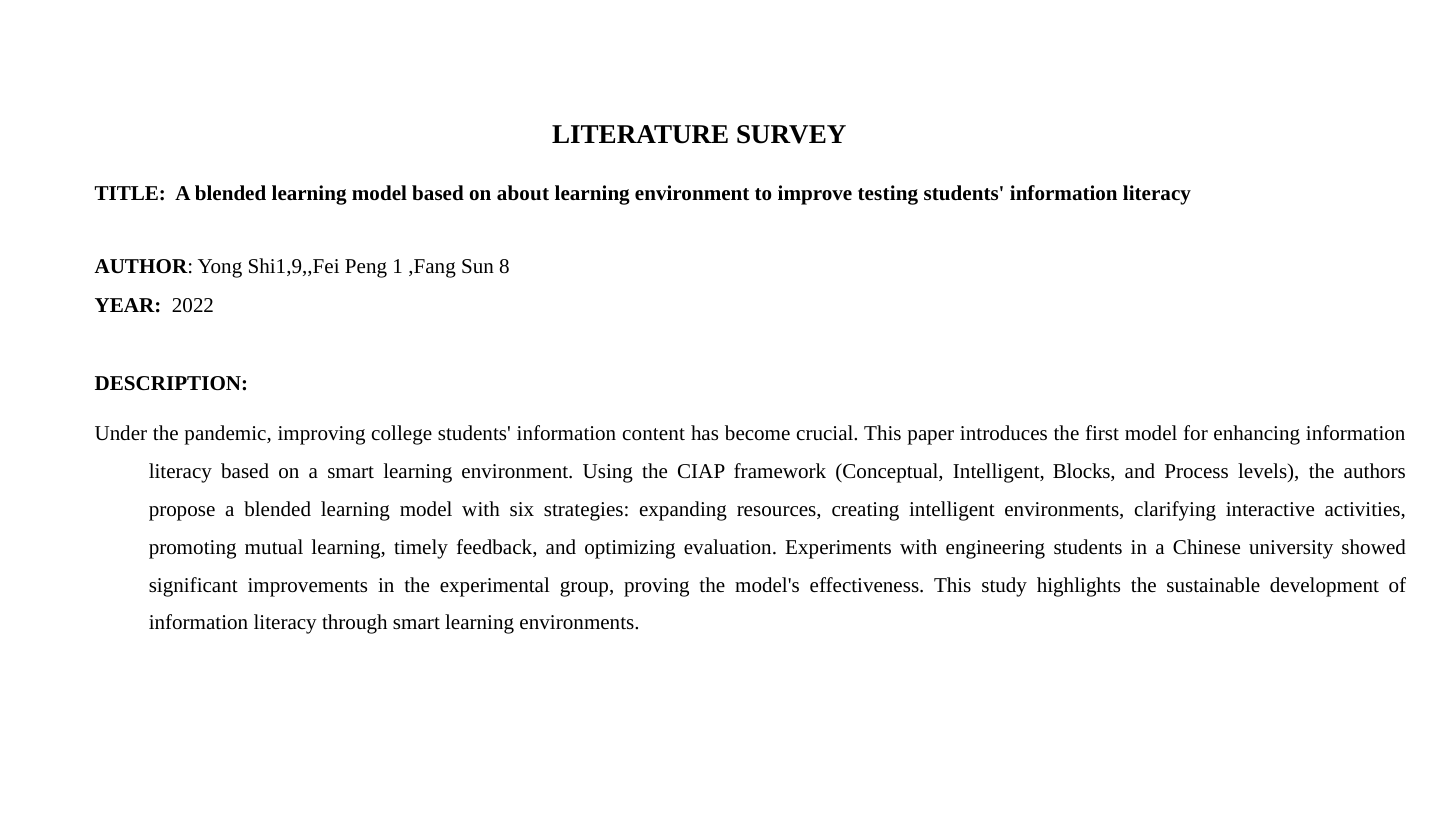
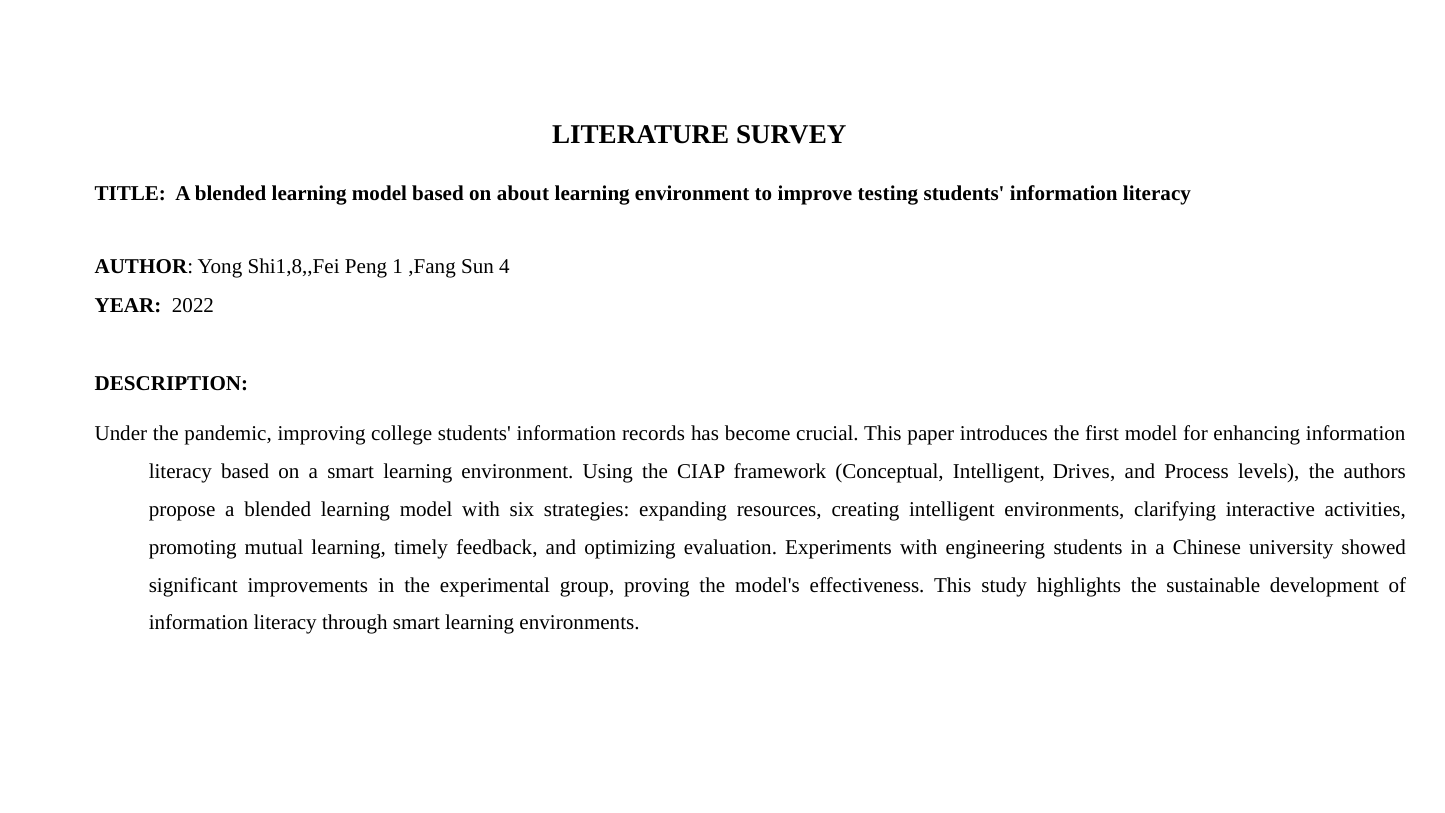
Shi1,9,,Fei: Shi1,9,,Fei -> Shi1,8,,Fei
8: 8 -> 4
content: content -> records
Blocks: Blocks -> Drives
